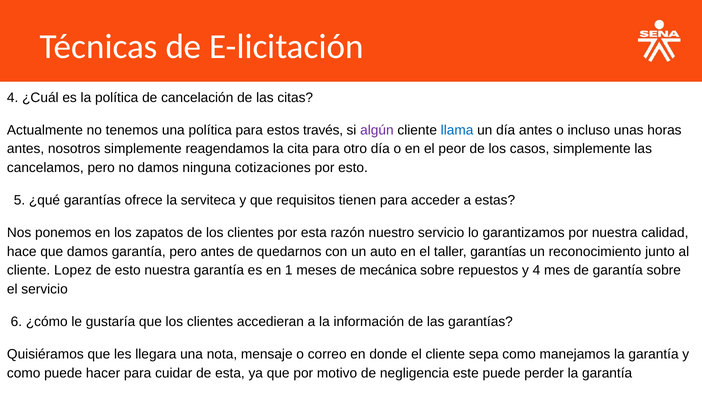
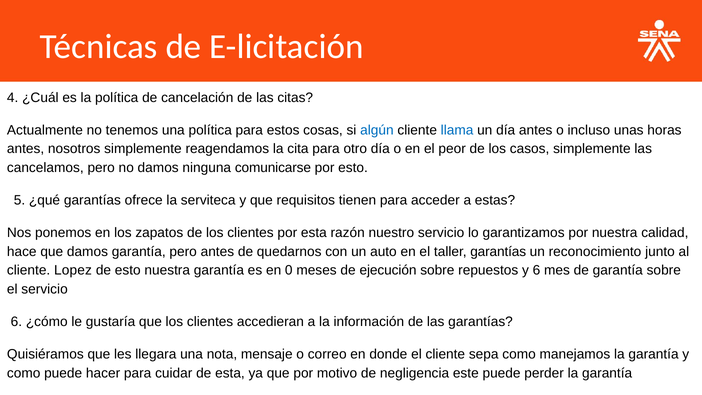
través: través -> cosas
algún colour: purple -> blue
cotizaciones: cotizaciones -> comunicarse
1: 1 -> 0
mecánica: mecánica -> ejecución
y 4: 4 -> 6
